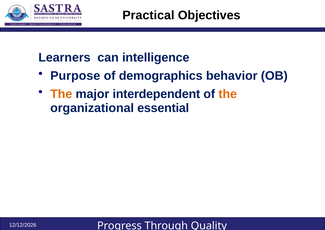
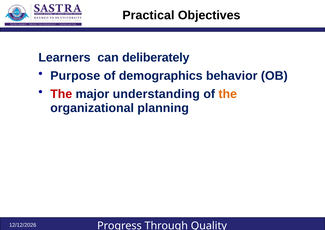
intelligence: intelligence -> deliberately
The at (61, 94) colour: orange -> red
interdependent: interdependent -> understanding
essential: essential -> planning
